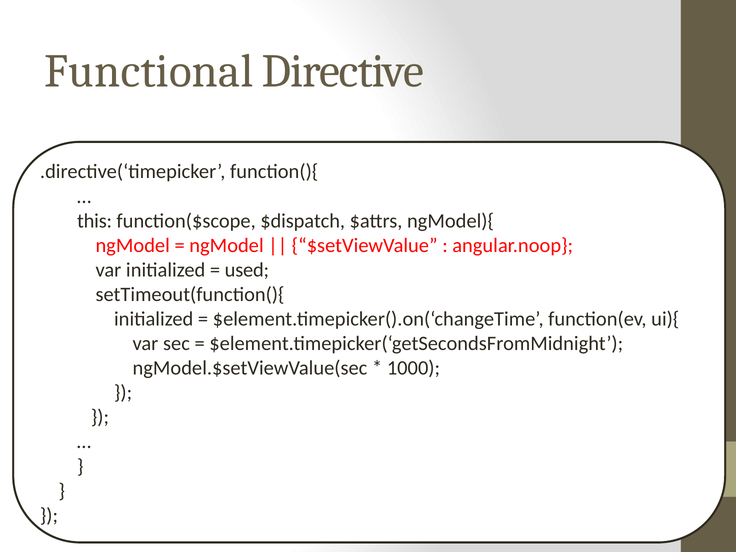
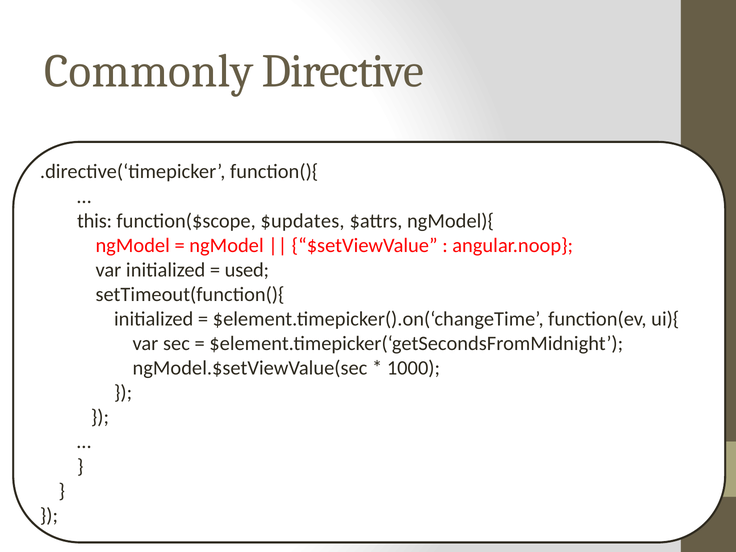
Functional: Functional -> Commonly
$dispatch: $dispatch -> $updates
